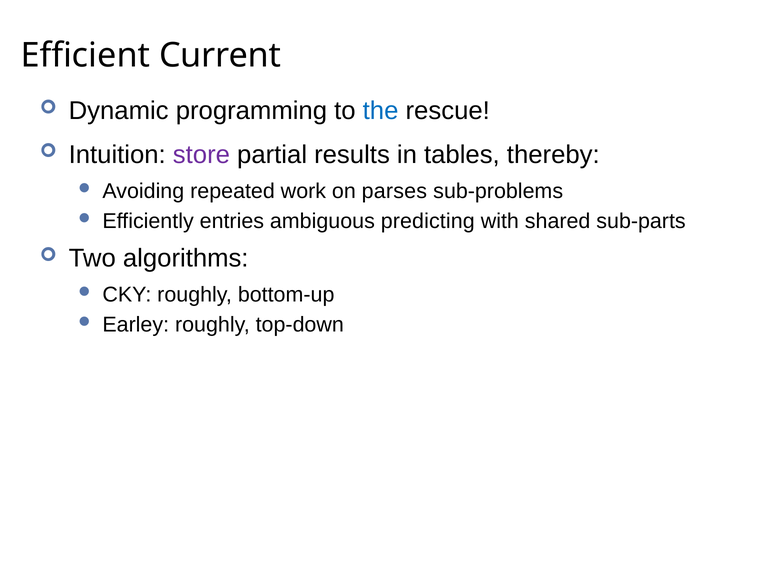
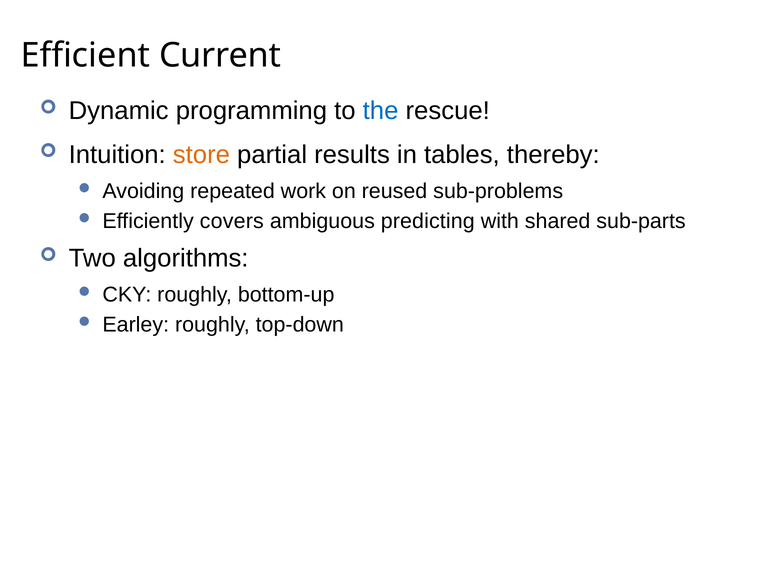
store colour: purple -> orange
parses: parses -> reused
entries: entries -> covers
